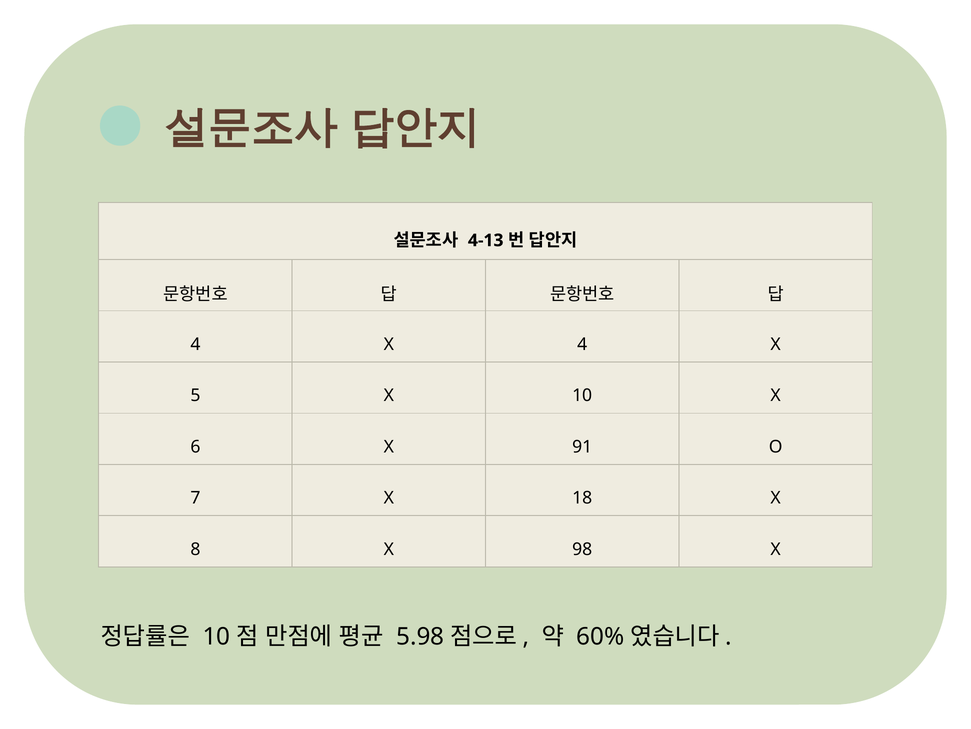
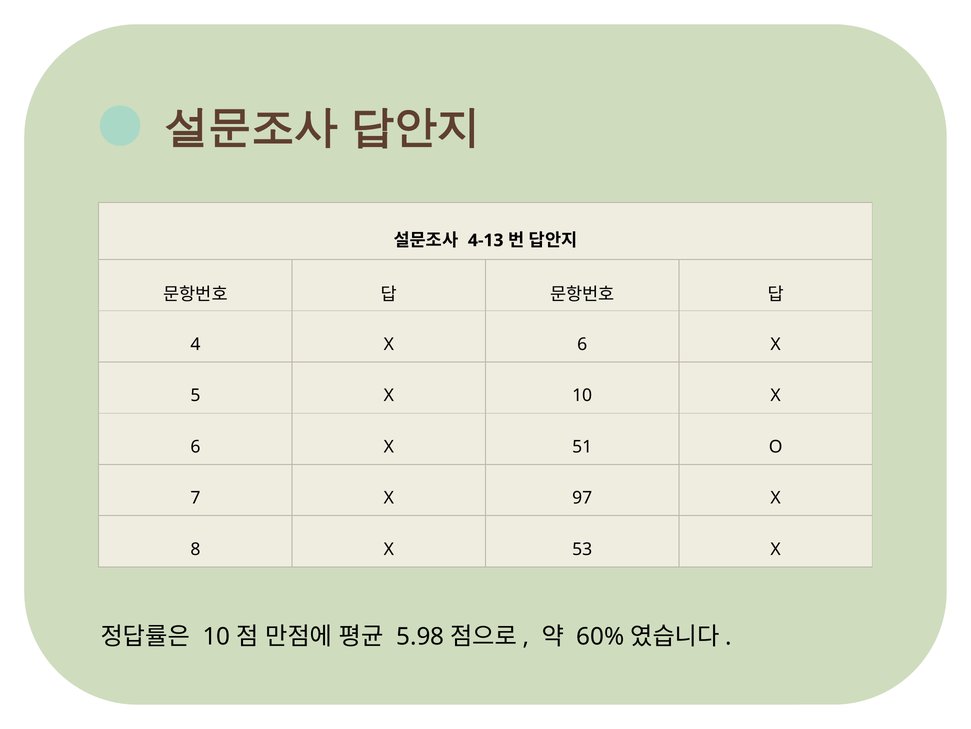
4 X 4: 4 -> 6
91: 91 -> 51
18: 18 -> 97
98: 98 -> 53
